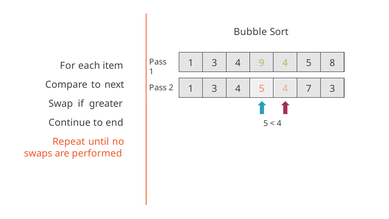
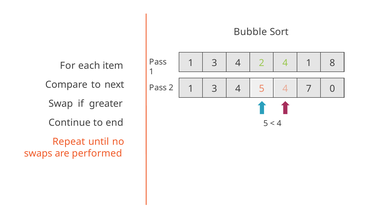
4 9: 9 -> 2
5 at (309, 63): 5 -> 1
7 3: 3 -> 0
